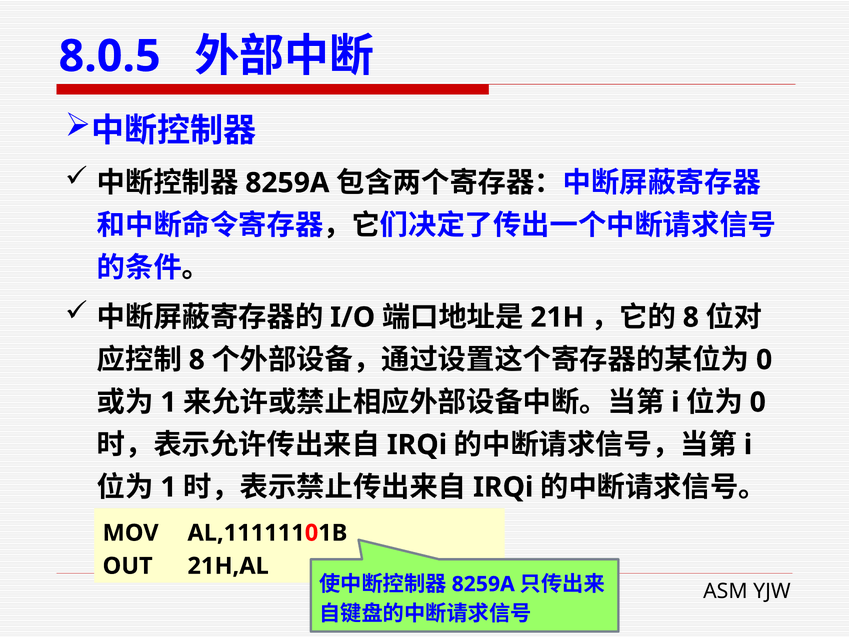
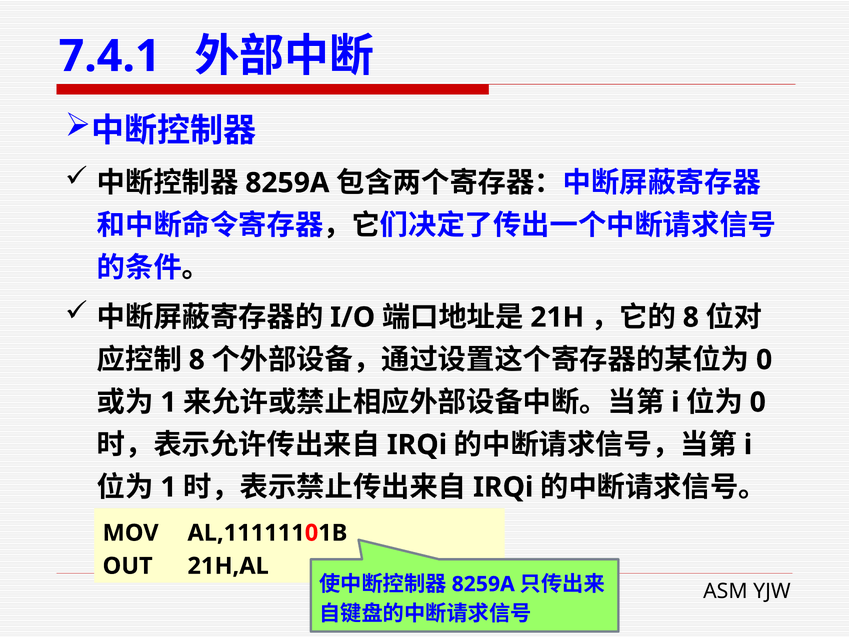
8.0.5: 8.0.5 -> 7.4.1
